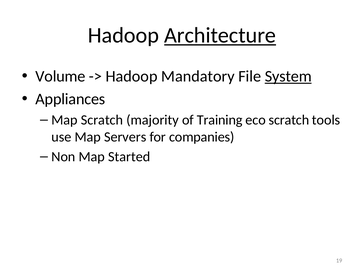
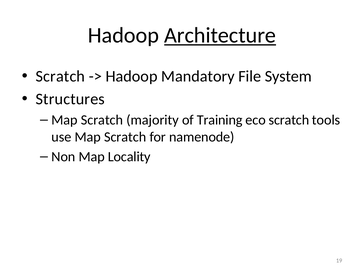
Volume at (60, 76): Volume -> Scratch
System underline: present -> none
Appliances: Appliances -> Structures
use Map Servers: Servers -> Scratch
companies: companies -> namenode
Started: Started -> Locality
